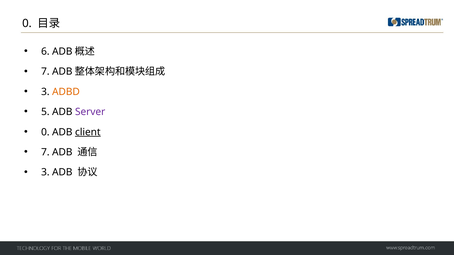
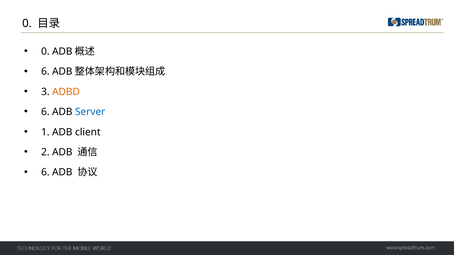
6 at (45, 52): 6 -> 0
7 at (45, 72): 7 -> 6
5 at (45, 112): 5 -> 6
Server colour: purple -> blue
0 at (45, 132): 0 -> 1
client underline: present -> none
7 at (45, 152): 7 -> 2
3 at (45, 173): 3 -> 6
